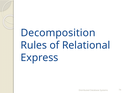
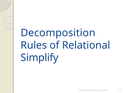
Express: Express -> Simplify
